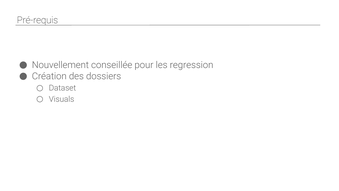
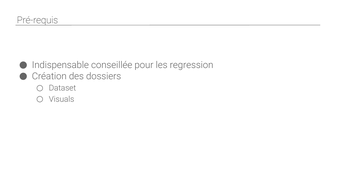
Nouvellement: Nouvellement -> Indispensable
